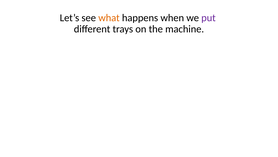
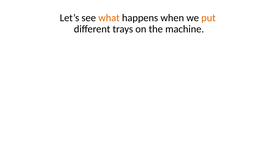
put colour: purple -> orange
